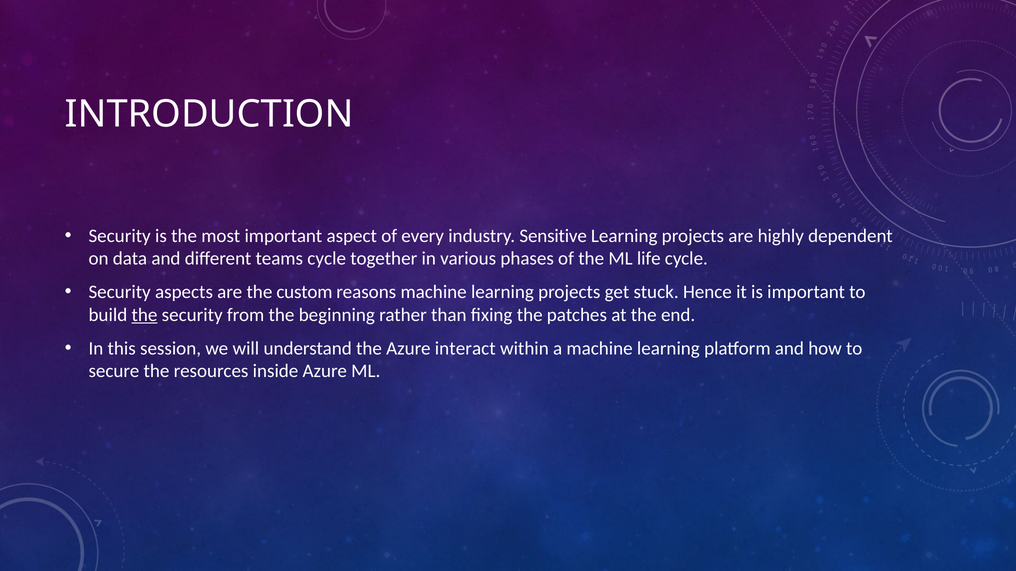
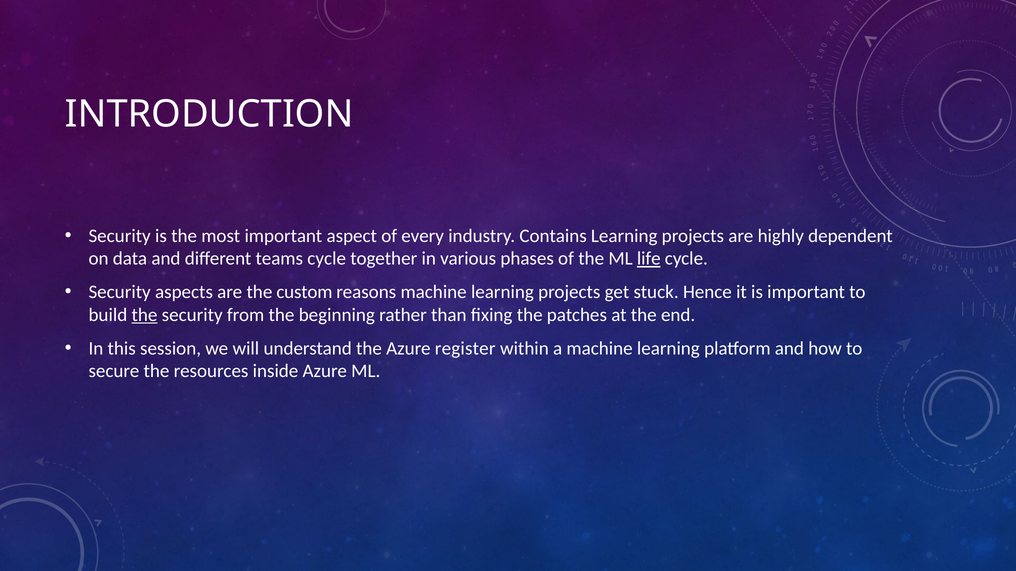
Sensitive: Sensitive -> Contains
life underline: none -> present
interact: interact -> register
